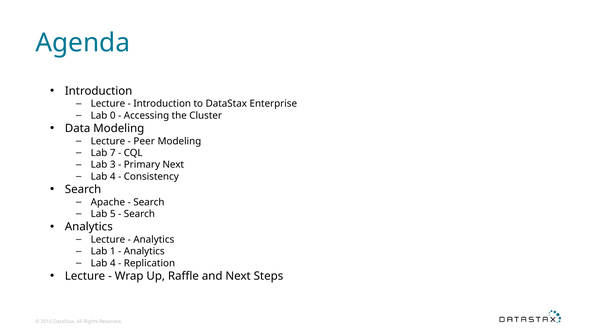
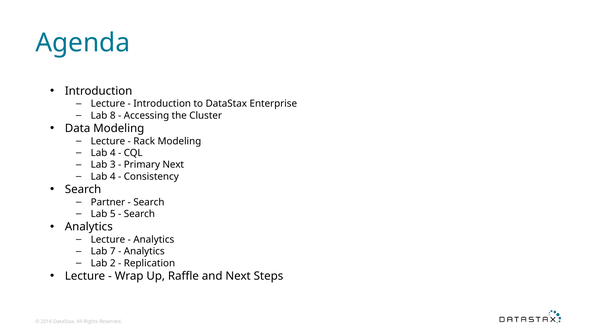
0: 0 -> 8
Peer: Peer -> Rack
7 at (113, 153): 7 -> 4
Apache: Apache -> Partner
1: 1 -> 7
4 at (113, 263): 4 -> 2
